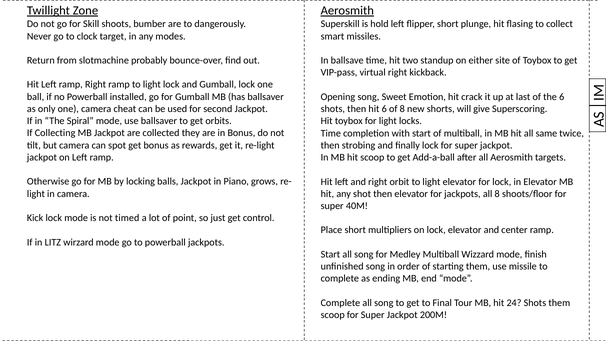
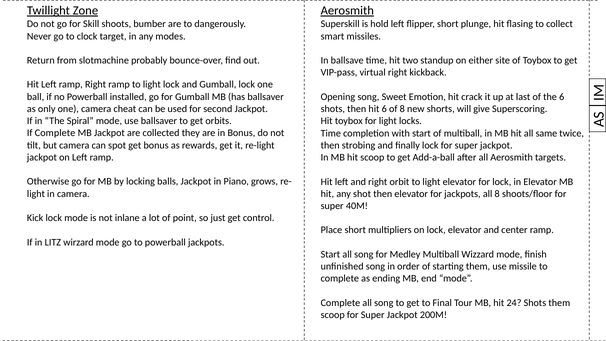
If Collecting: Collecting -> Complete
timed: timed -> inlane
